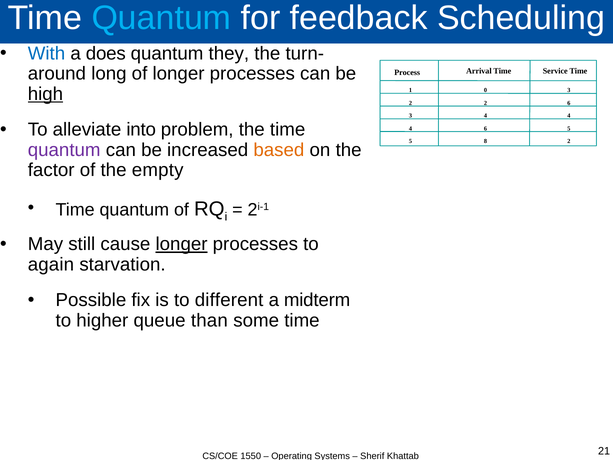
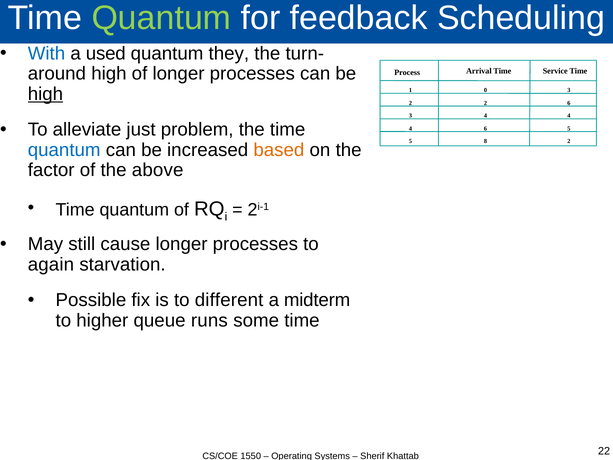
Quantum at (161, 18) colour: light blue -> light green
does: does -> used
long at (109, 74): long -> high
into: into -> just
quantum at (64, 150) colour: purple -> blue
empty: empty -> above
longer at (182, 244) underline: present -> none
than: than -> runs
21: 21 -> 22
